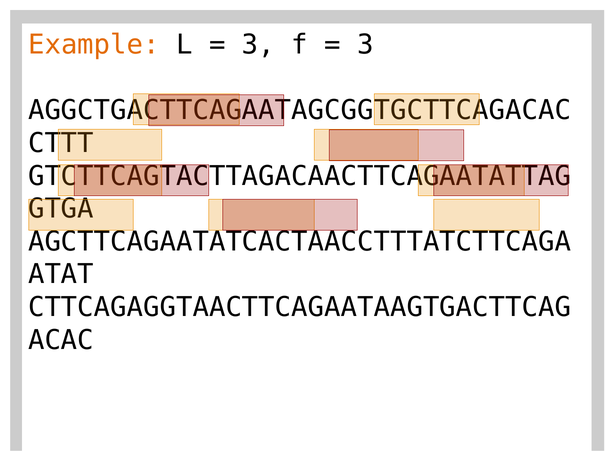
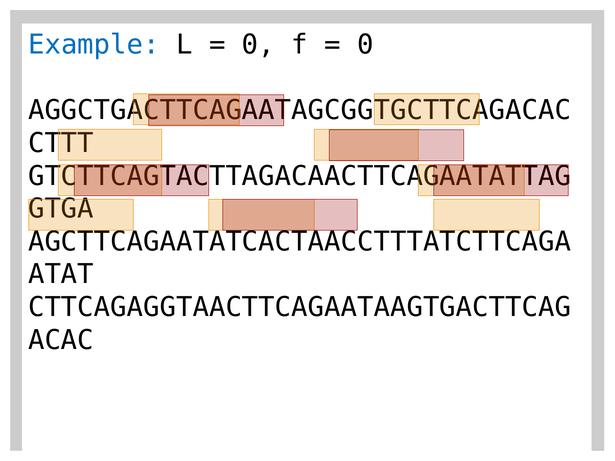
Example colour: orange -> blue
3 at (258, 45): 3 -> 0
3 at (365, 45): 3 -> 0
